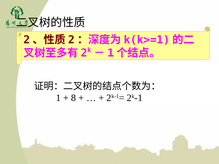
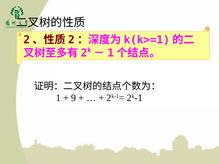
8: 8 -> 9
